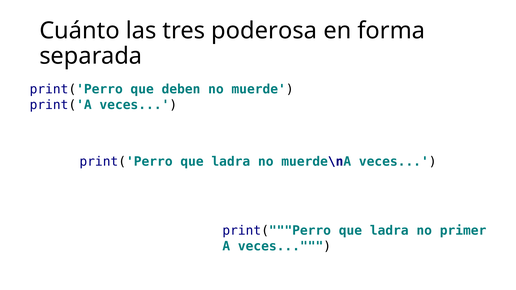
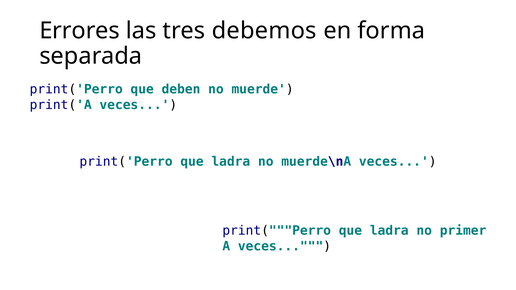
Cuánto: Cuánto -> Errores
poderosa: poderosa -> debemos
